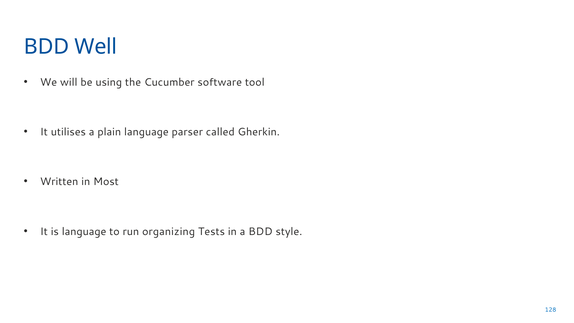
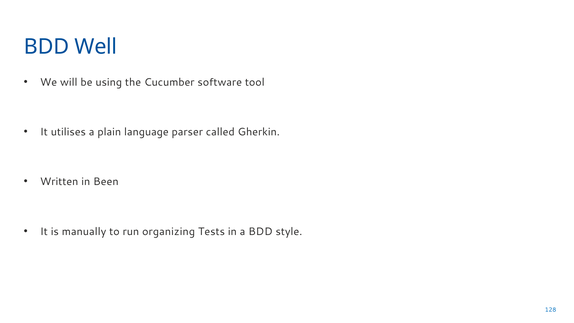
Most: Most -> Been
is language: language -> manually
